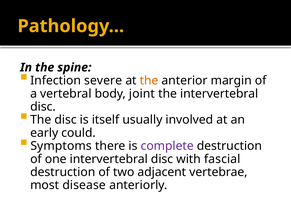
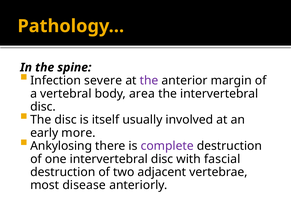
the at (149, 81) colour: orange -> purple
joint: joint -> area
could: could -> more
Symptoms: Symptoms -> Ankylosing
